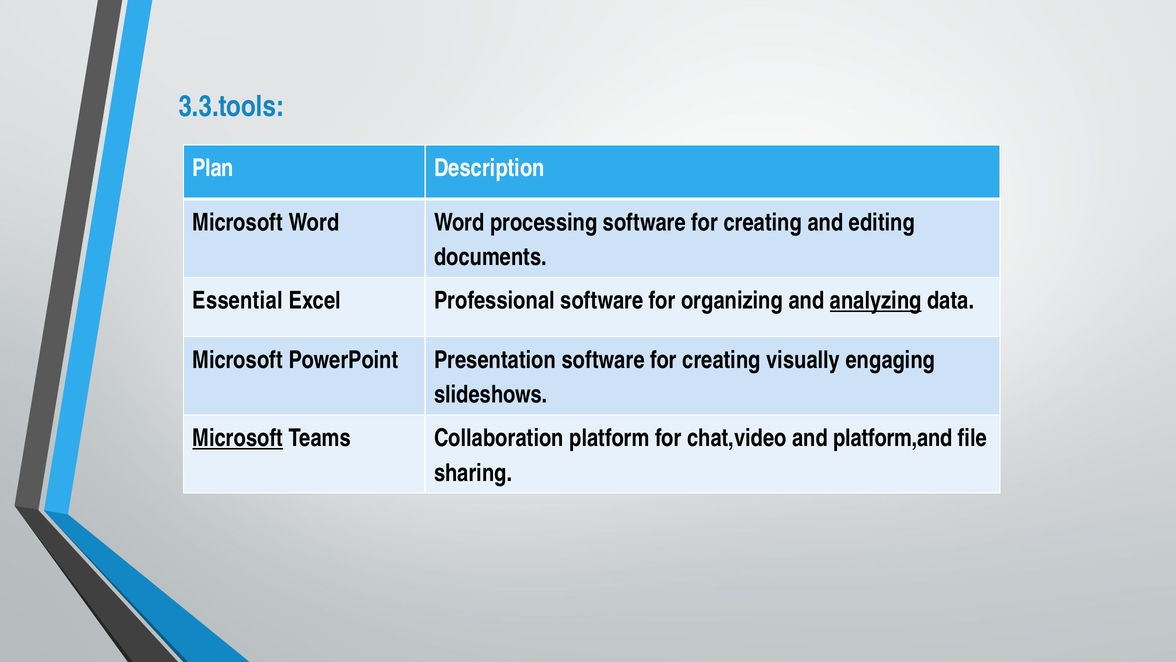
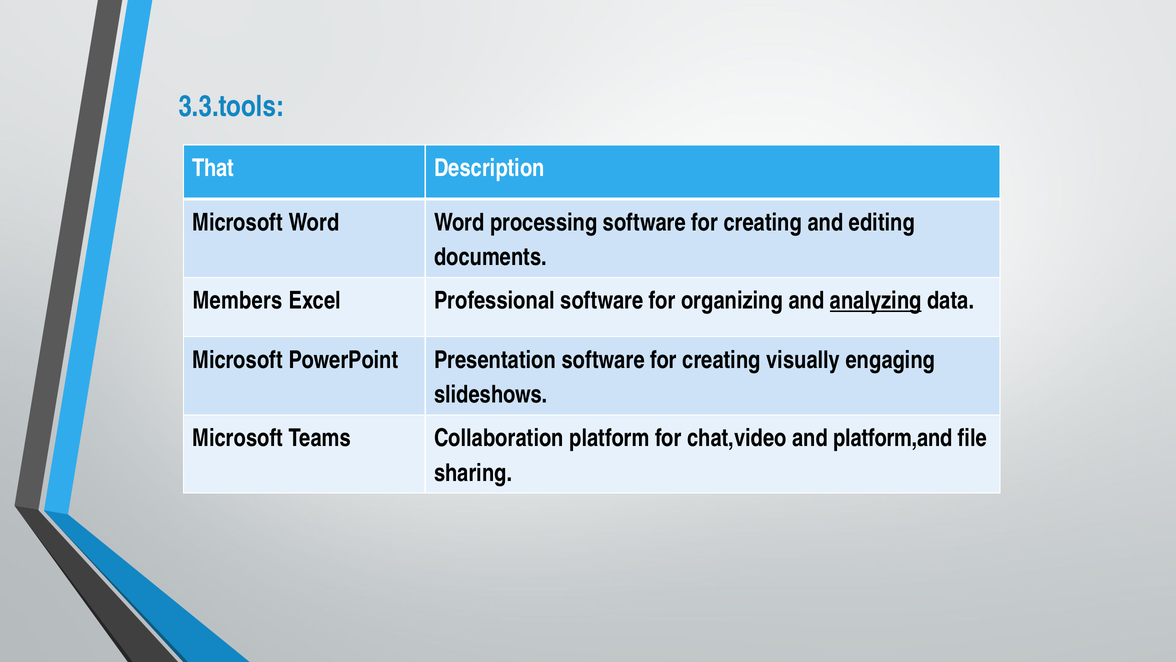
Plan: Plan -> That
Essential: Essential -> Members
Microsoft at (238, 438) underline: present -> none
